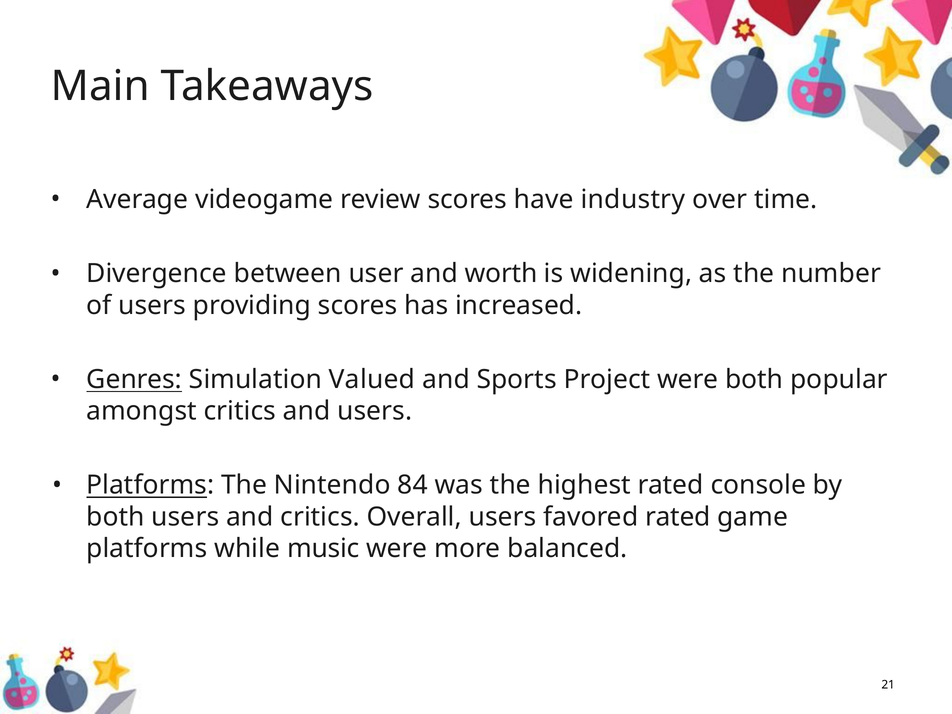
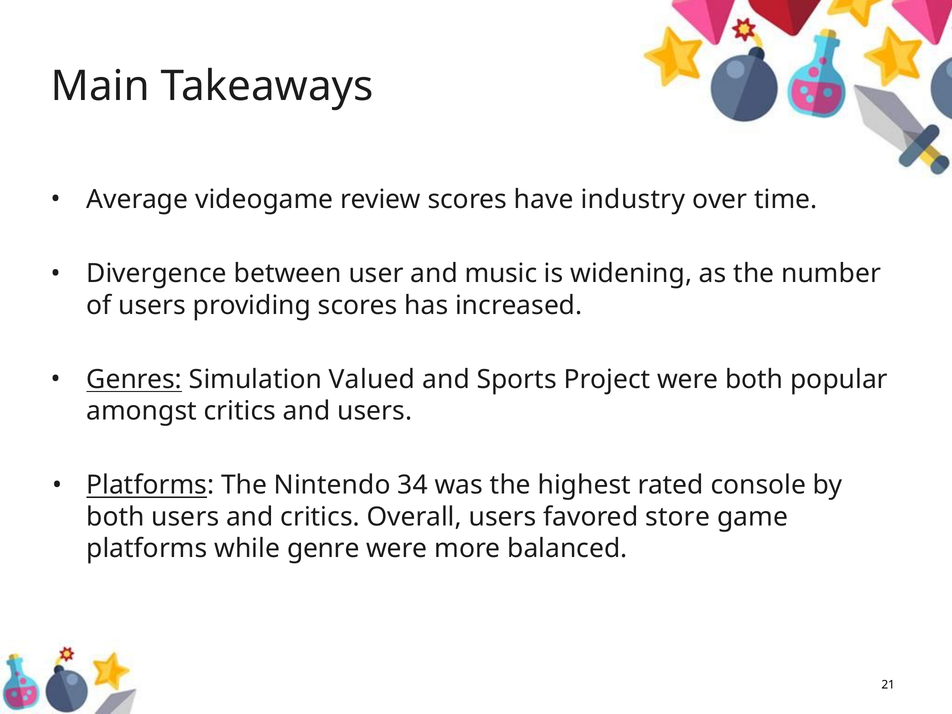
worth: worth -> music
84: 84 -> 34
favored rated: rated -> store
music: music -> genre
